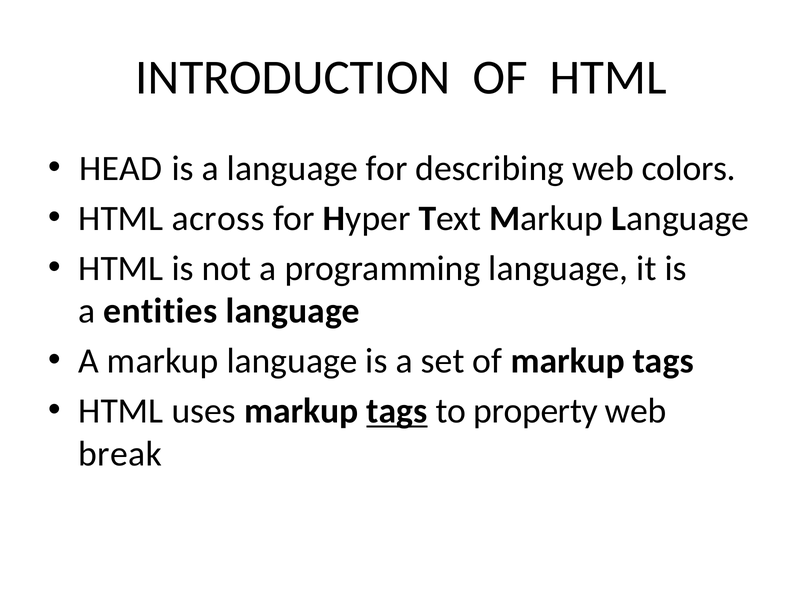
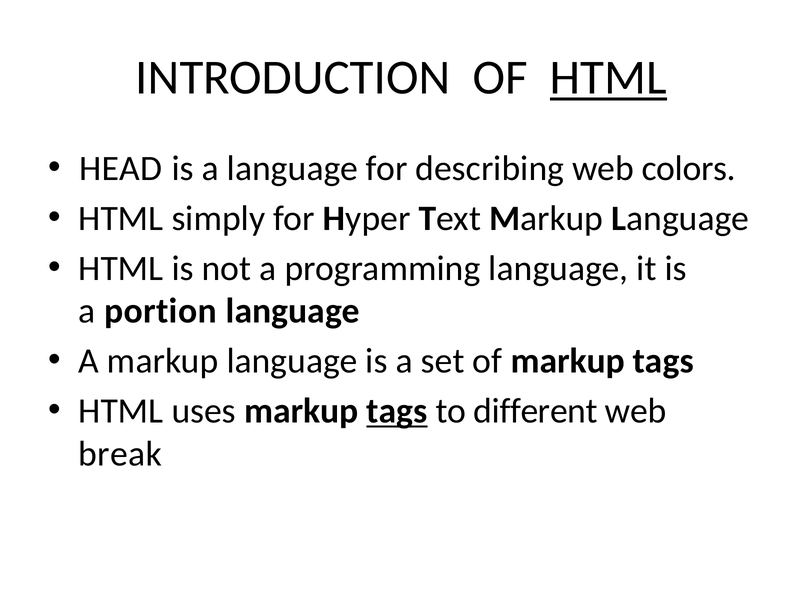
HTML at (608, 78) underline: none -> present
across: across -> simply
entities: entities -> portion
property: property -> different
